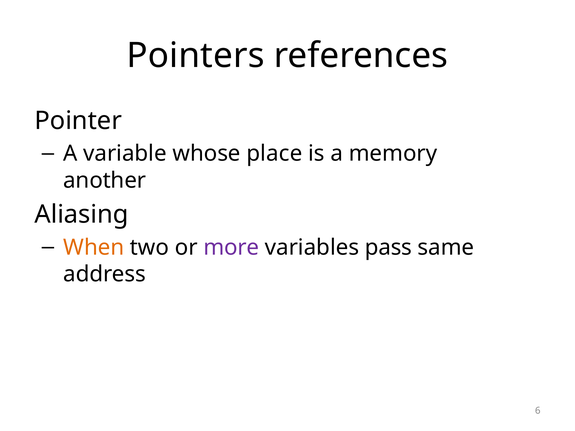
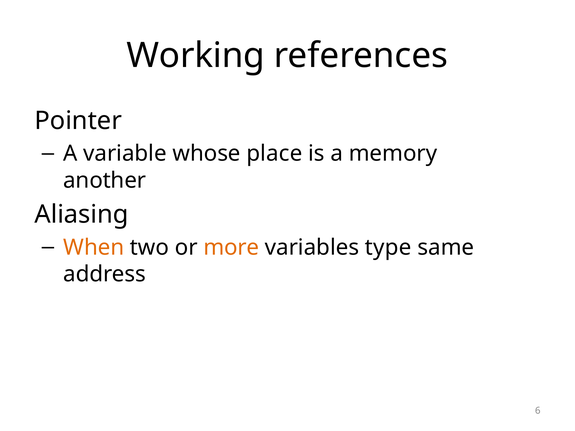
Pointers: Pointers -> Working
more colour: purple -> orange
pass: pass -> type
